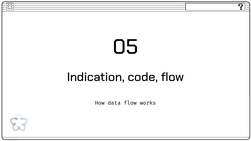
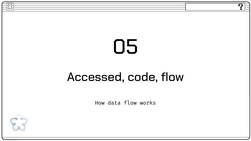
Indication: Indication -> Accessed
